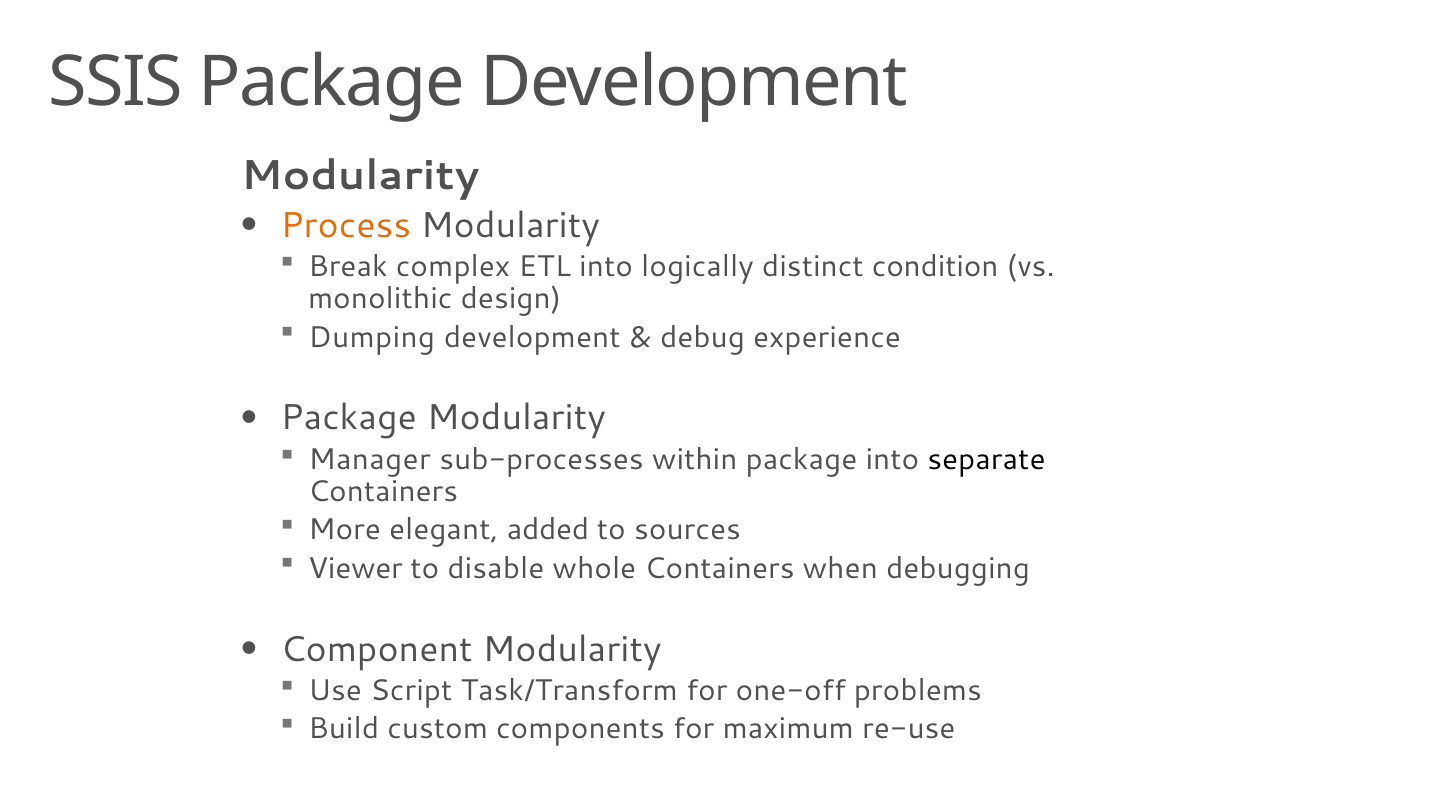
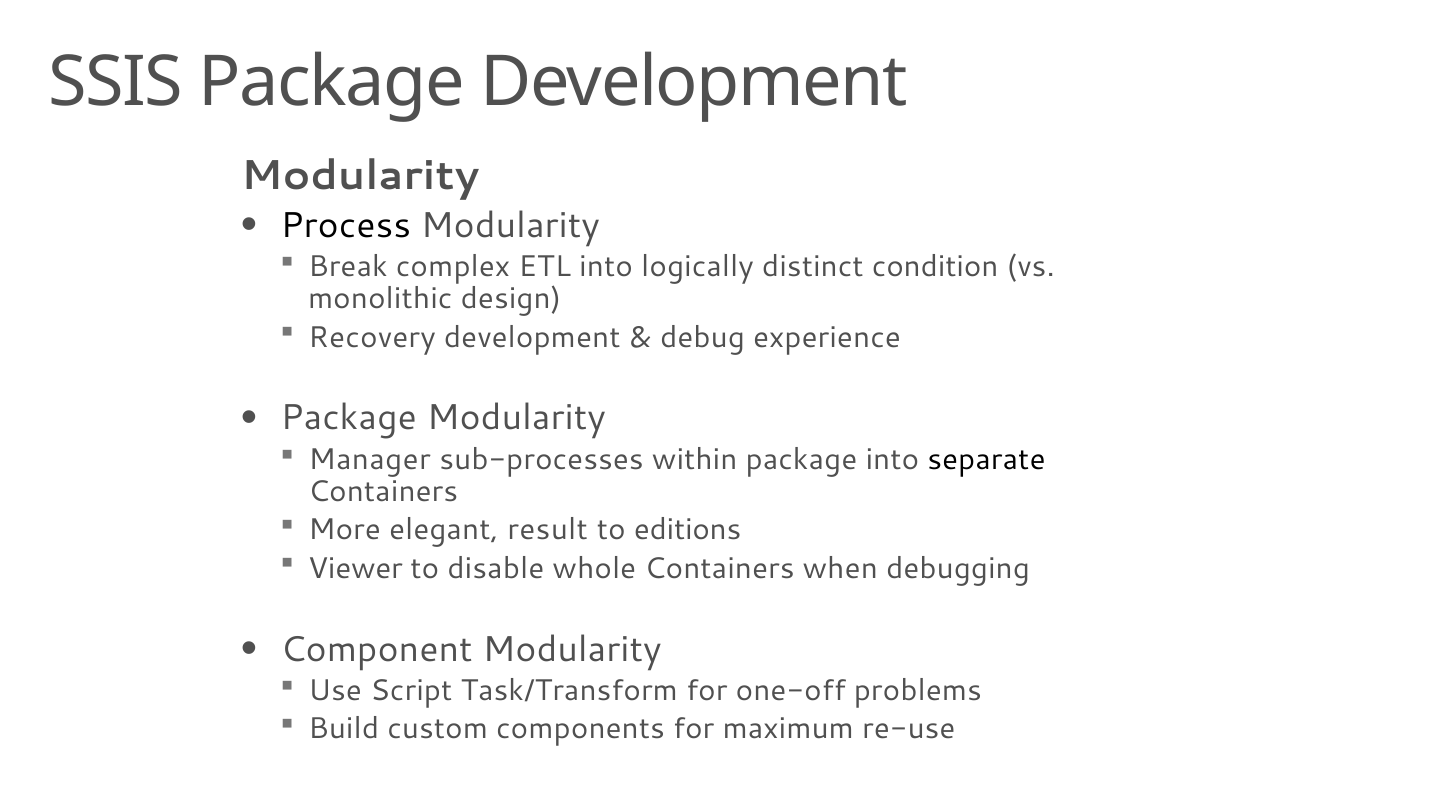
Process colour: orange -> black
Dumping: Dumping -> Recovery
added: added -> result
sources: sources -> editions
